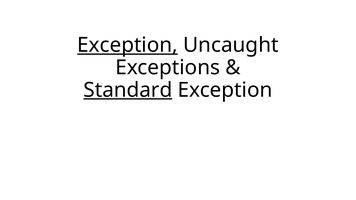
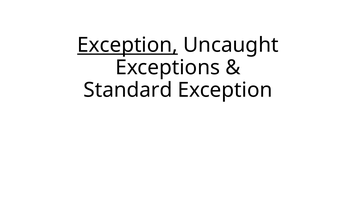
Standard underline: present -> none
